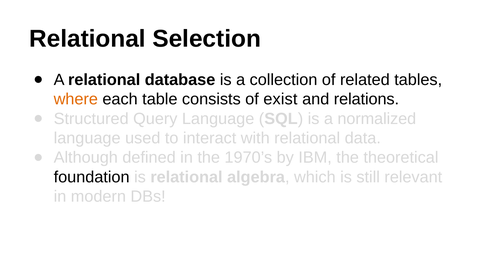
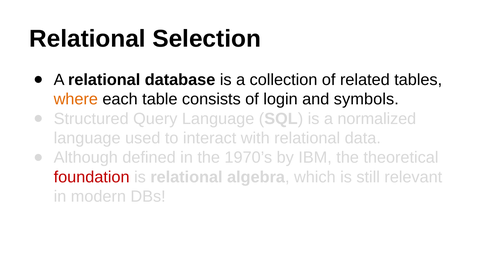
exist: exist -> login
relations: relations -> symbols
foundation colour: black -> red
